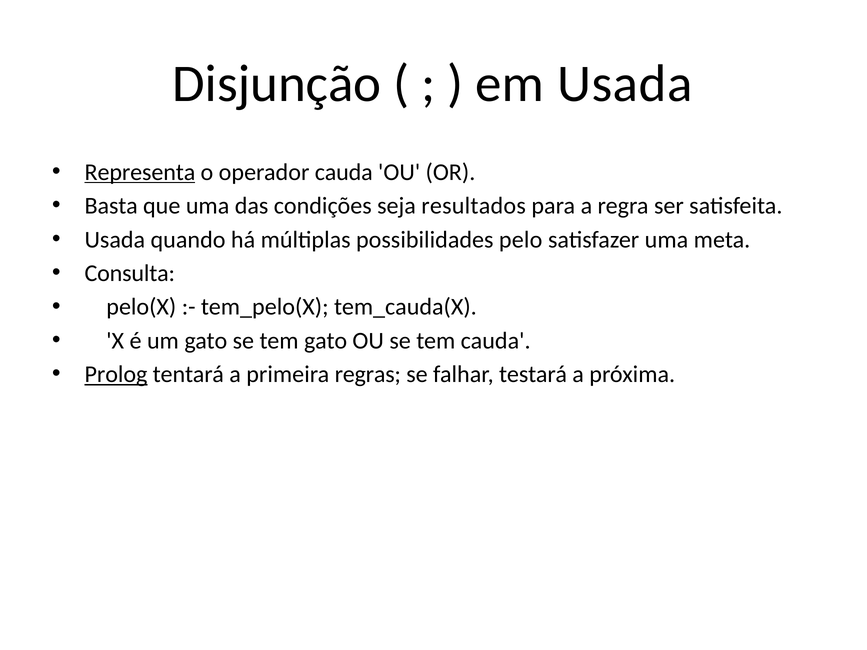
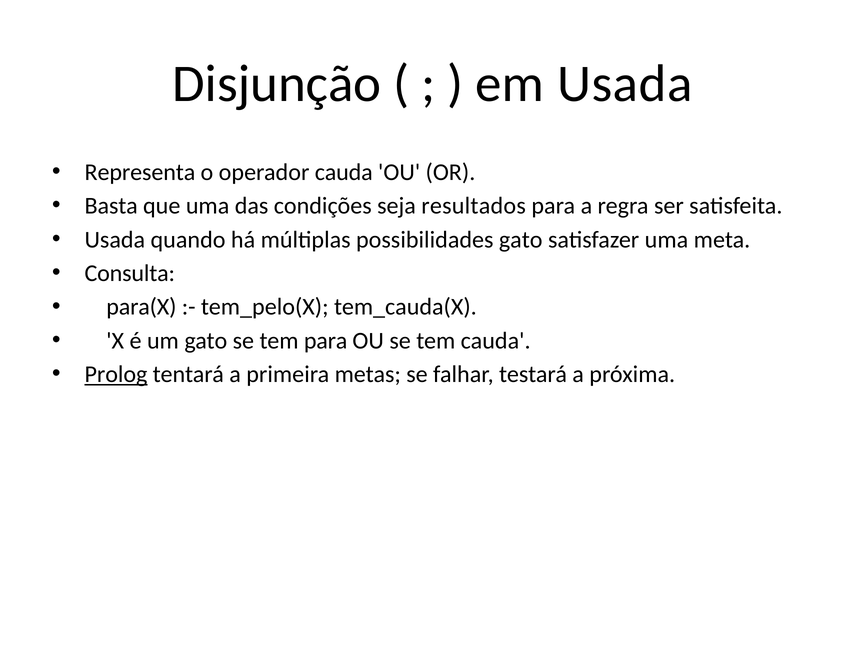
Representa underline: present -> none
possibilidades pelo: pelo -> gato
pelo(X: pelo(X -> para(X
tem gato: gato -> para
regras: regras -> metas
